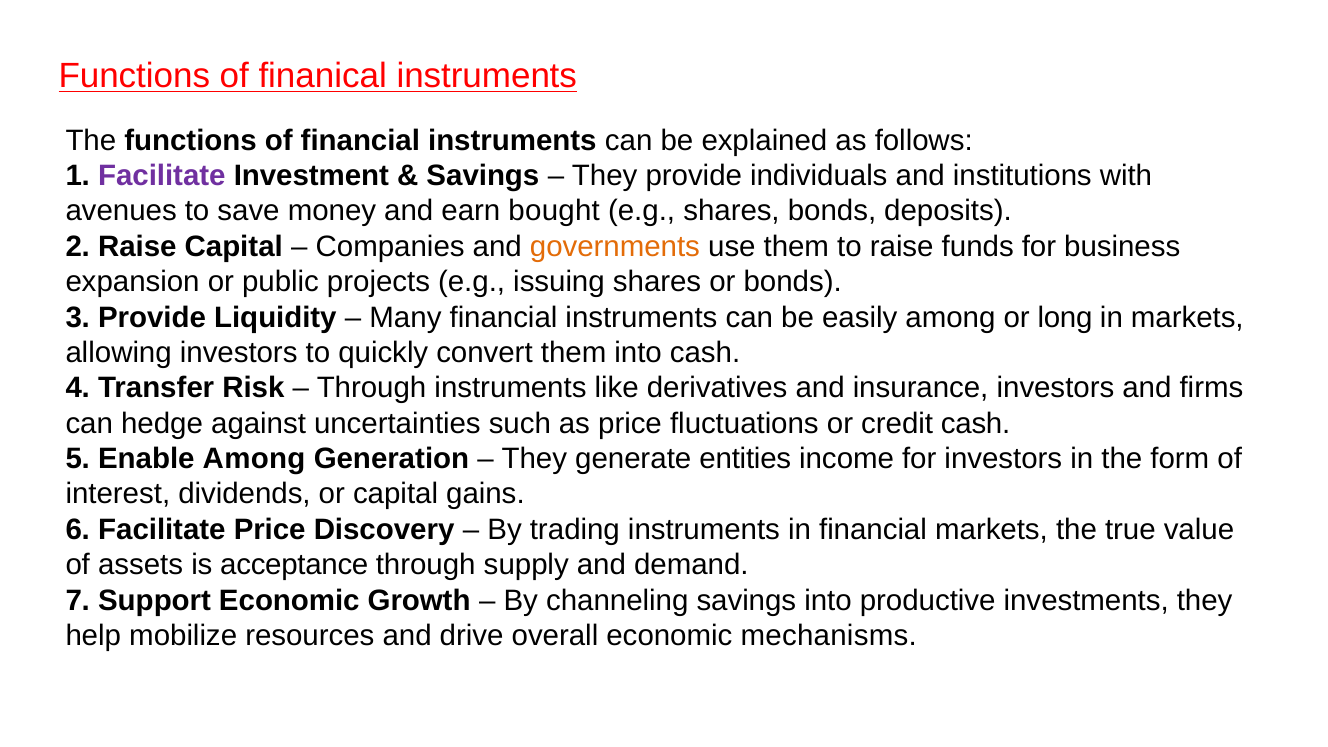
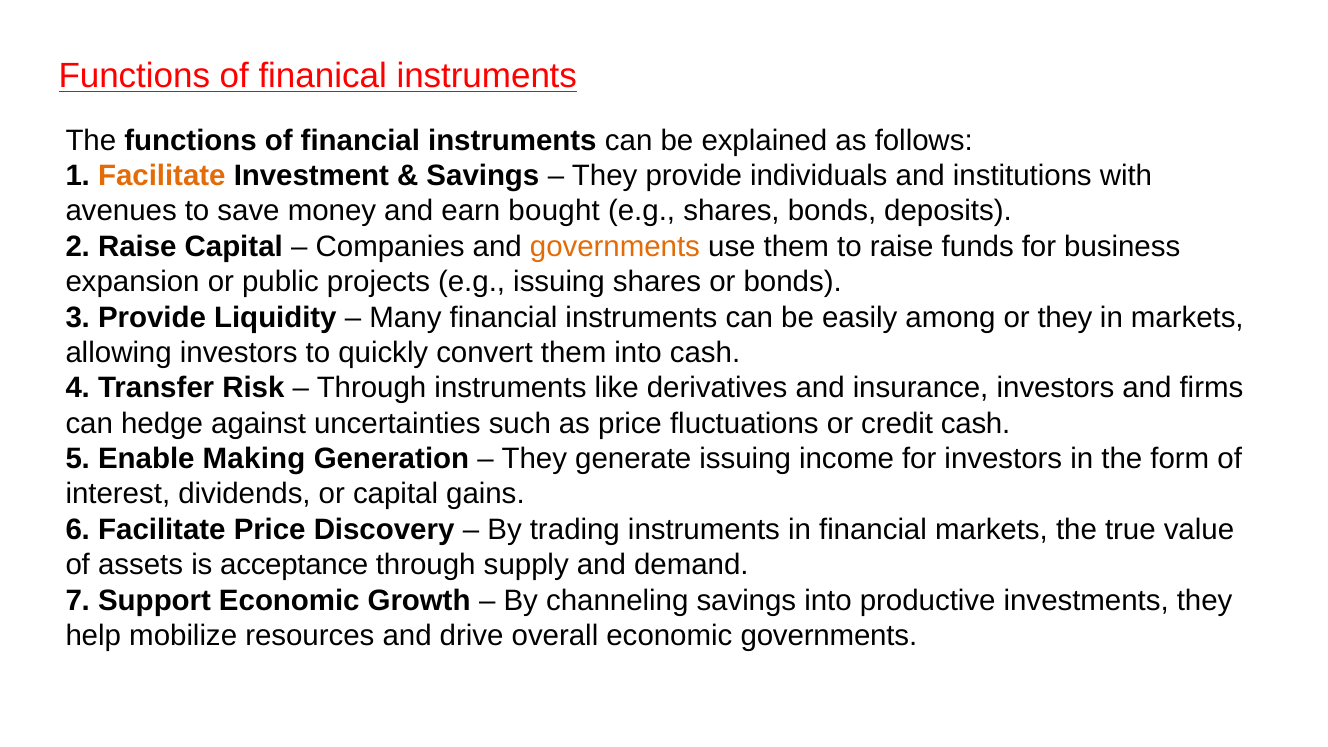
Facilitate at (162, 176) colour: purple -> orange
or long: long -> they
Enable Among: Among -> Making
generate entities: entities -> issuing
economic mechanisms: mechanisms -> governments
